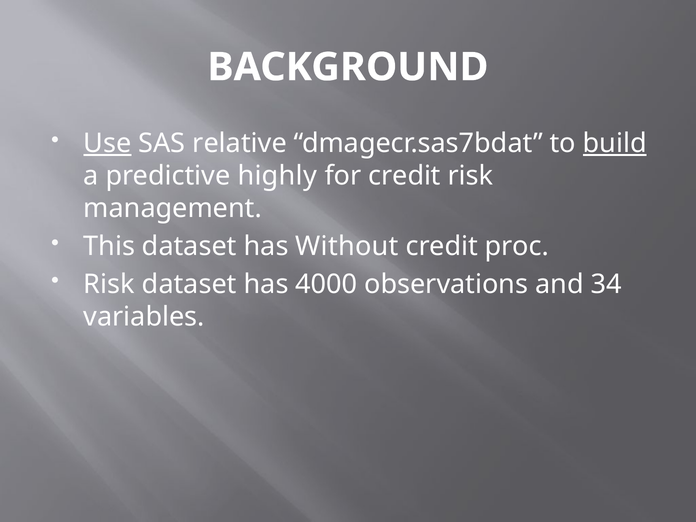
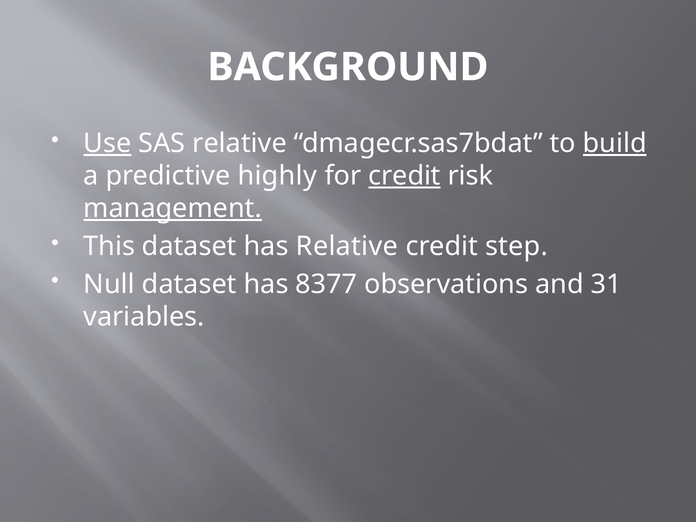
credit at (405, 176) underline: none -> present
management underline: none -> present
has Without: Without -> Relative
proc: proc -> step
Risk at (109, 284): Risk -> Null
4000: 4000 -> 8377
34: 34 -> 31
